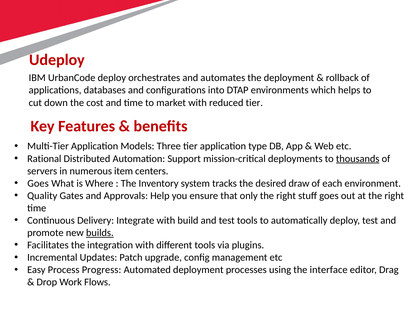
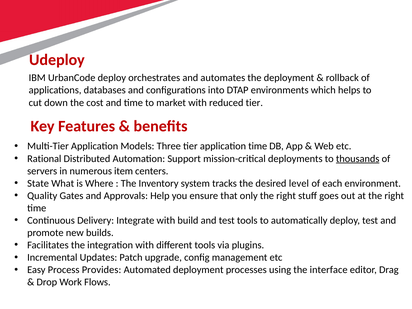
application type: type -> time
Goes at (38, 183): Goes -> State
draw: draw -> level
builds underline: present -> none
Progress: Progress -> Provides
